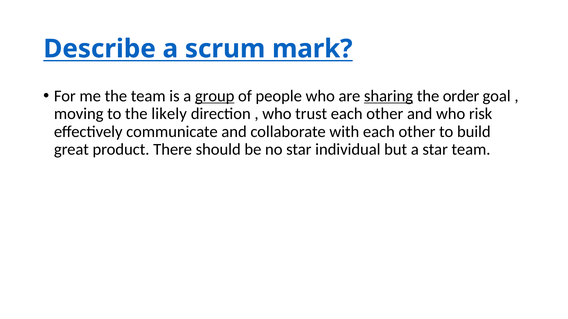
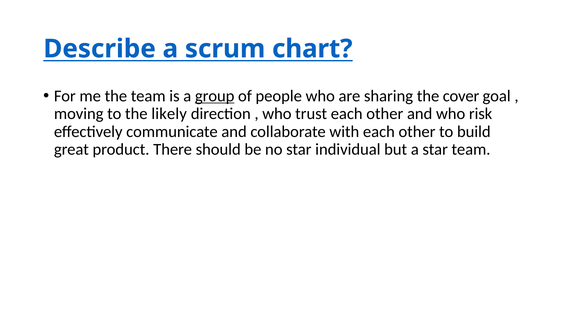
mark: mark -> chart
sharing underline: present -> none
order: order -> cover
